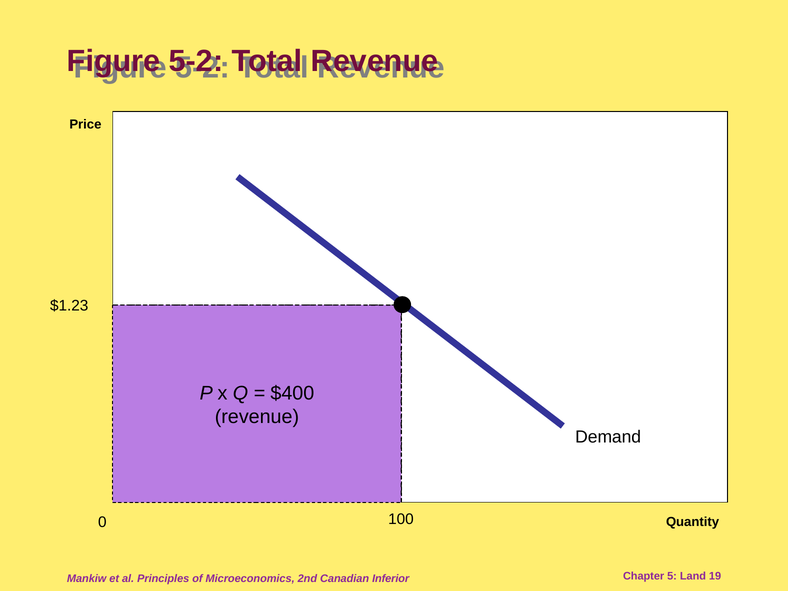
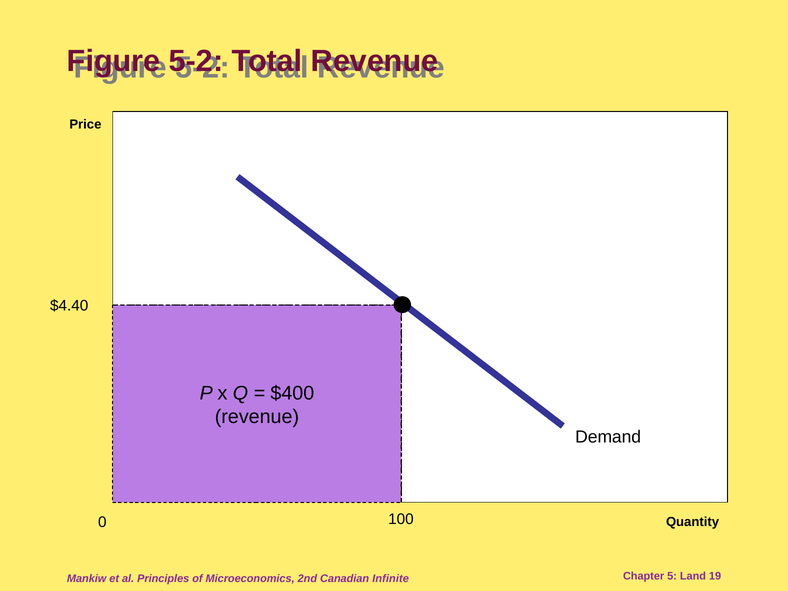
$1.23: $1.23 -> $4.40
Inferior: Inferior -> Infinite
